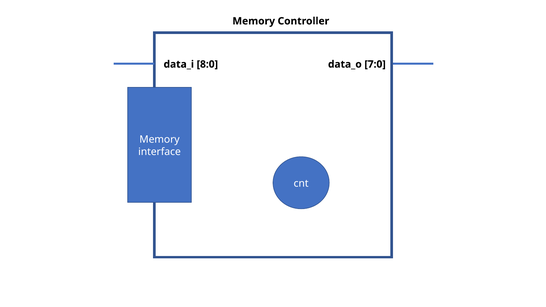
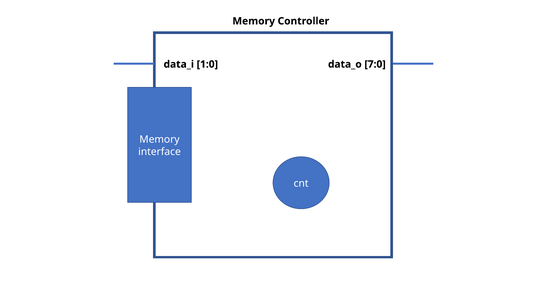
8:0: 8:0 -> 1:0
